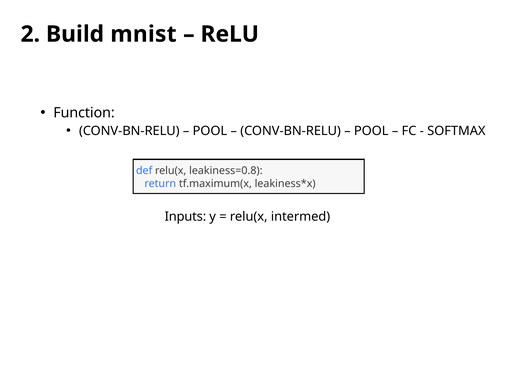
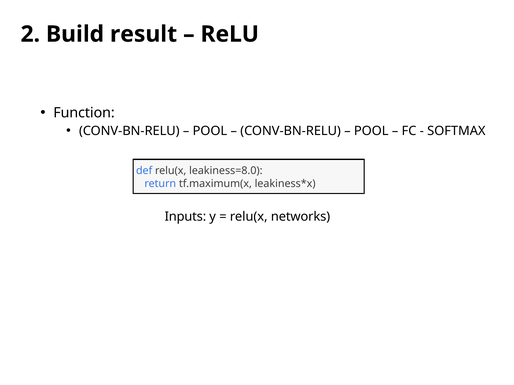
mnist: mnist -> result
leakiness=0.8: leakiness=0.8 -> leakiness=8.0
intermed: intermed -> networks
